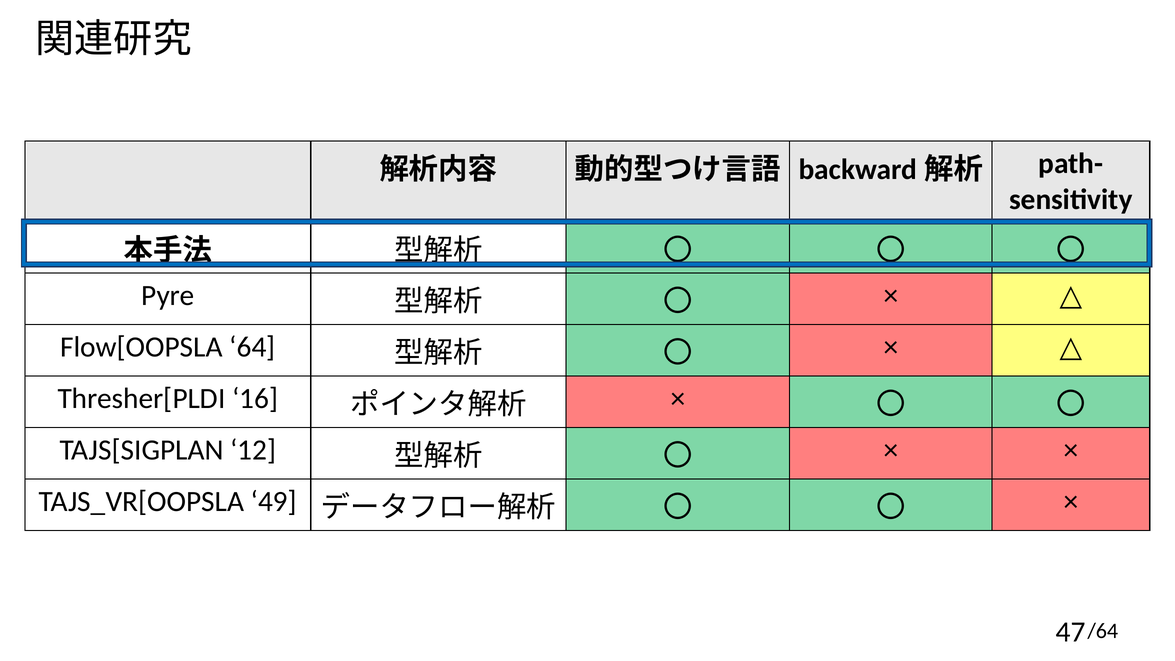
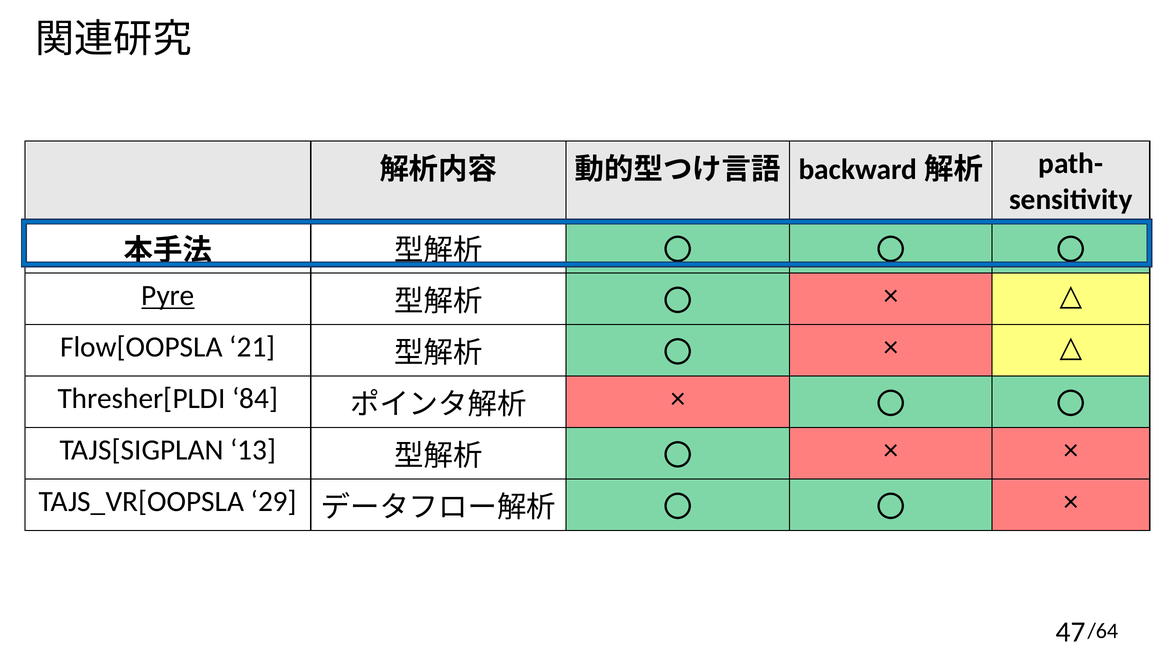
Pyre underline: none -> present
64: 64 -> 21
16: 16 -> 84
12: 12 -> 13
49: 49 -> 29
